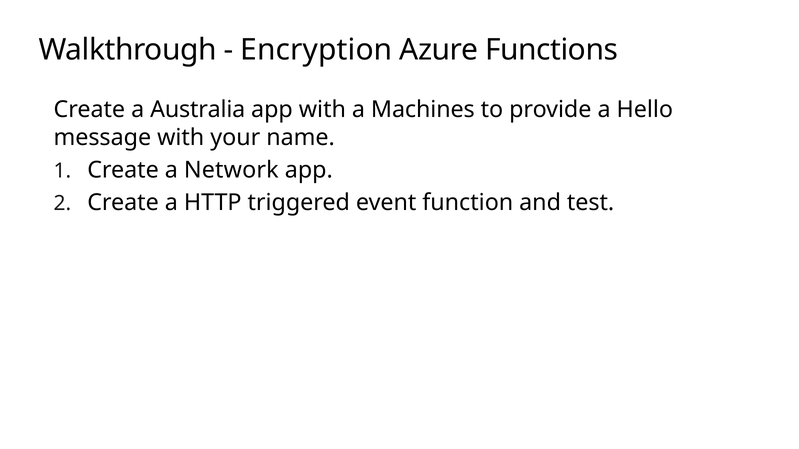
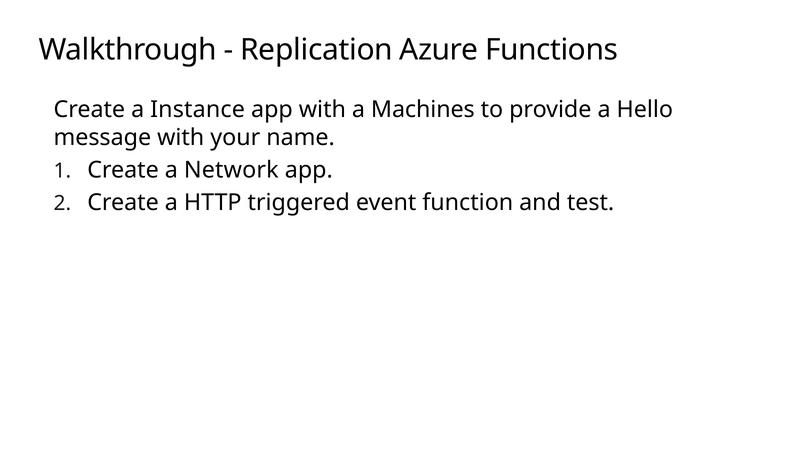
Encryption: Encryption -> Replication
Australia: Australia -> Instance
